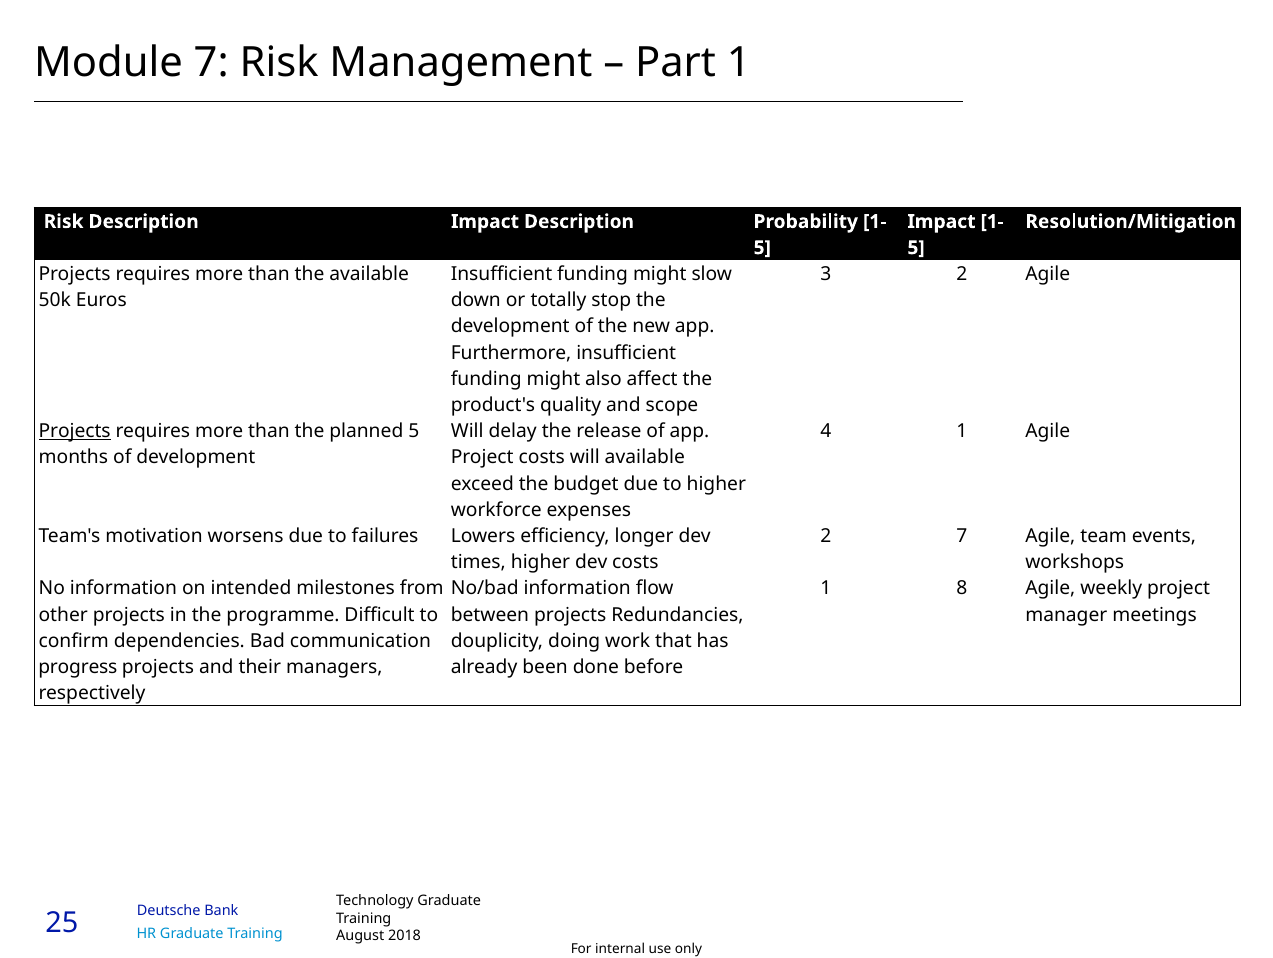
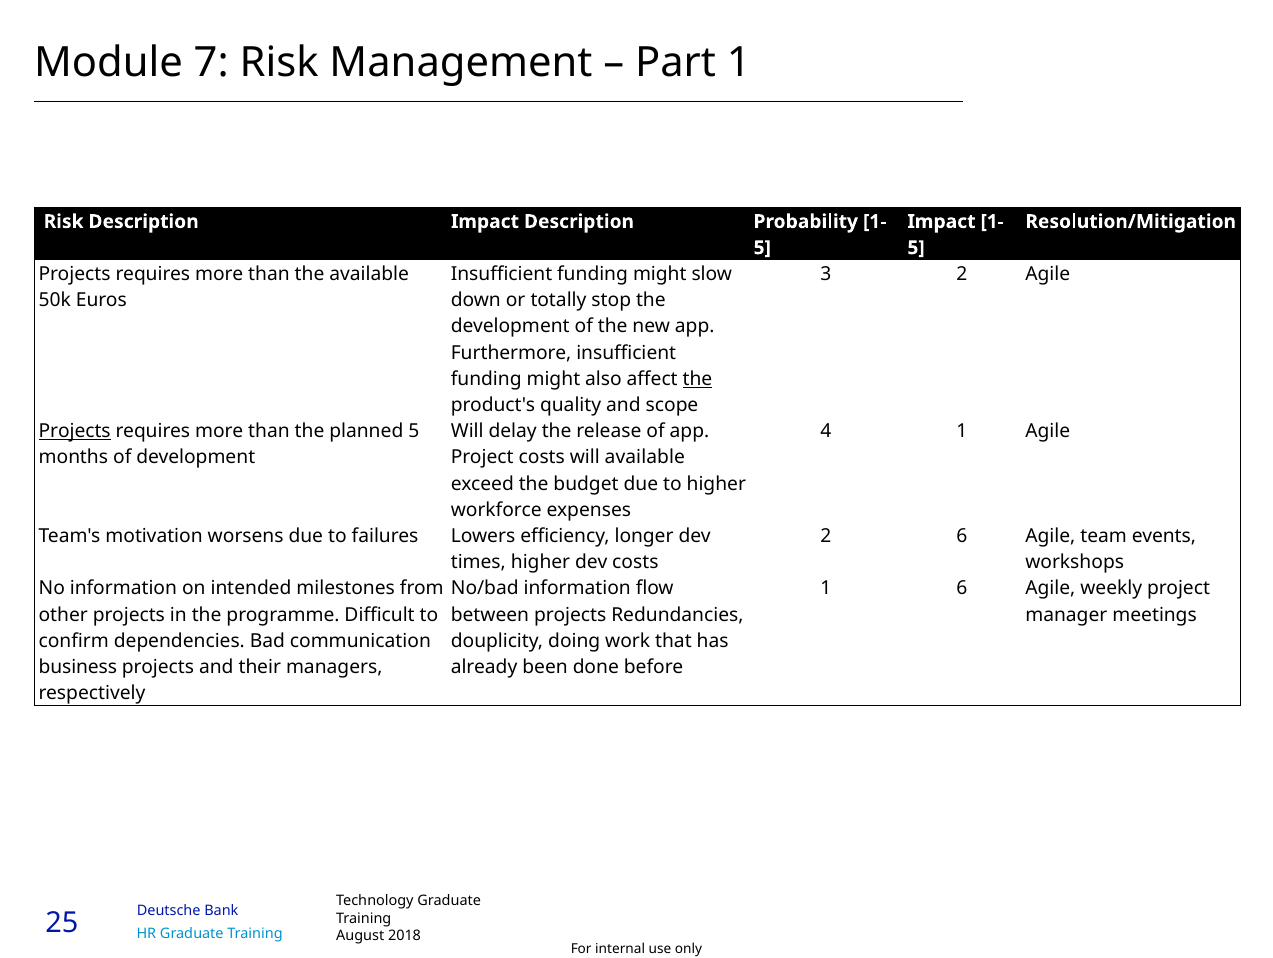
the at (697, 379) underline: none -> present
2 7: 7 -> 6
1 8: 8 -> 6
progress: progress -> business
